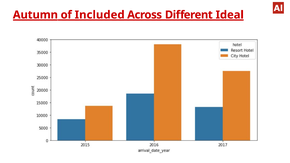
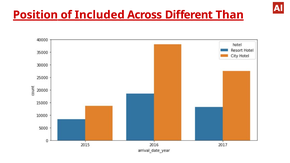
Autumn: Autumn -> Position
Ideal: Ideal -> Than
